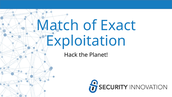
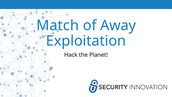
Exact: Exact -> Away
